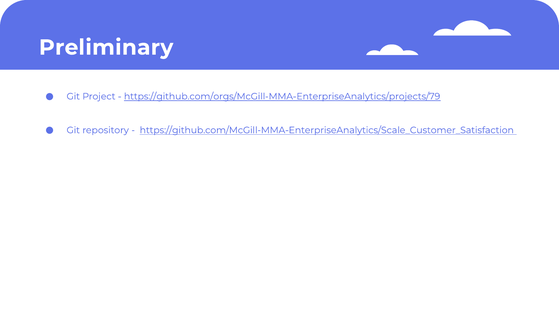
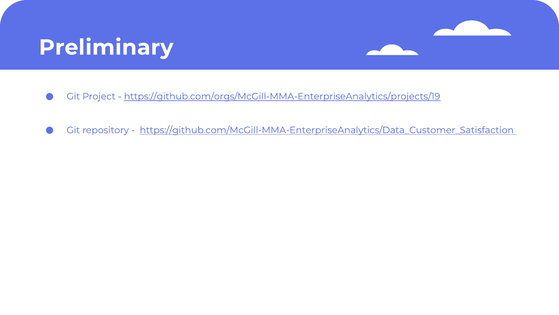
https://github.com/orgs/McGill-MMA-EnterpriseAnalytics/projects/79: https://github.com/orgs/McGill-MMA-EnterpriseAnalytics/projects/79 -> https://github.com/orgs/McGill-MMA-EnterpriseAnalytics/projects/19
https://github.com/McGill-MMA-EnterpriseAnalytics/Scale_Customer_Satisfaction: https://github.com/McGill-MMA-EnterpriseAnalytics/Scale_Customer_Satisfaction -> https://github.com/McGill-MMA-EnterpriseAnalytics/Data_Customer_Satisfaction
